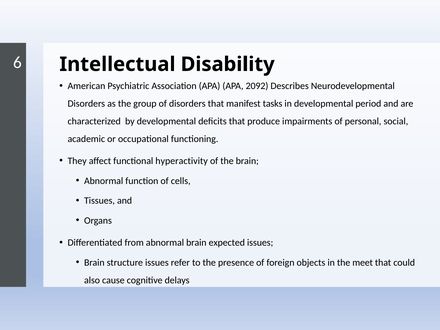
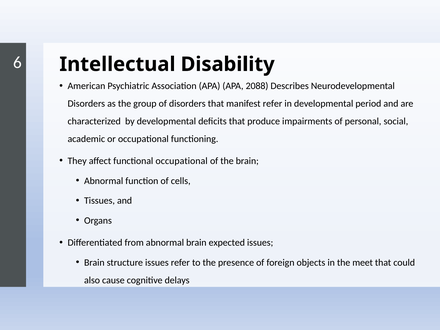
2092: 2092 -> 2088
manifest tasks: tasks -> refer
functional hyperactivity: hyperactivity -> occupational
